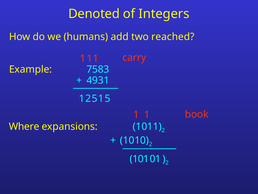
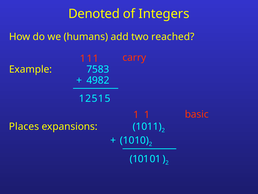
4931: 4931 -> 4982
book: book -> basic
Where: Where -> Places
